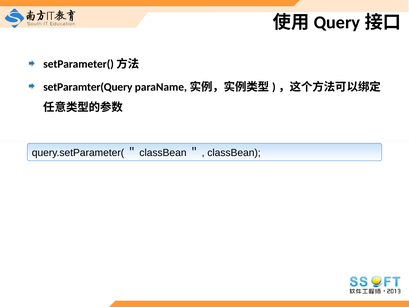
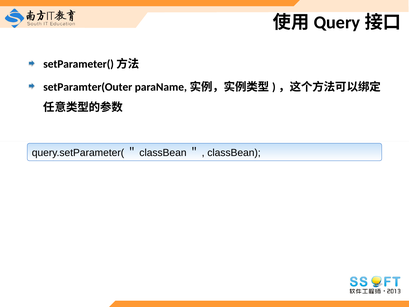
setParamter(Query: setParamter(Query -> setParamter(Outer
